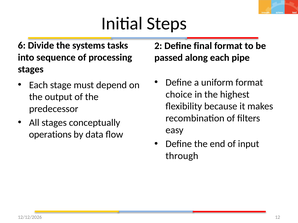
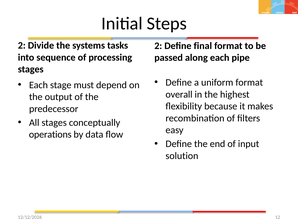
6 at (22, 46): 6 -> 2
choice: choice -> overall
through: through -> solution
